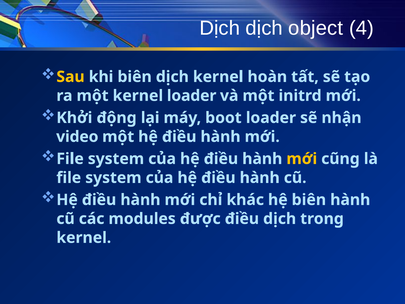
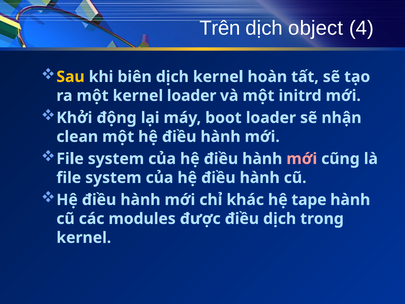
Dịch at (220, 28): Dịch -> Trên
video: video -> clean
mới at (302, 159) colour: yellow -> pink
hệ biên: biên -> tape
